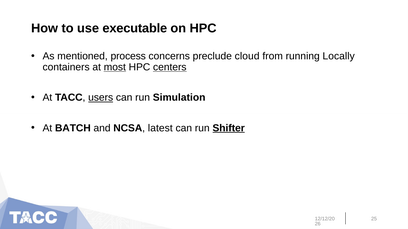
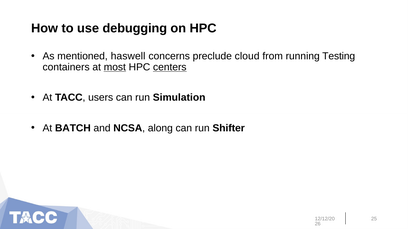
executable: executable -> debugging
process: process -> haswell
Locally: Locally -> Testing
users underline: present -> none
latest: latest -> along
Shifter underline: present -> none
